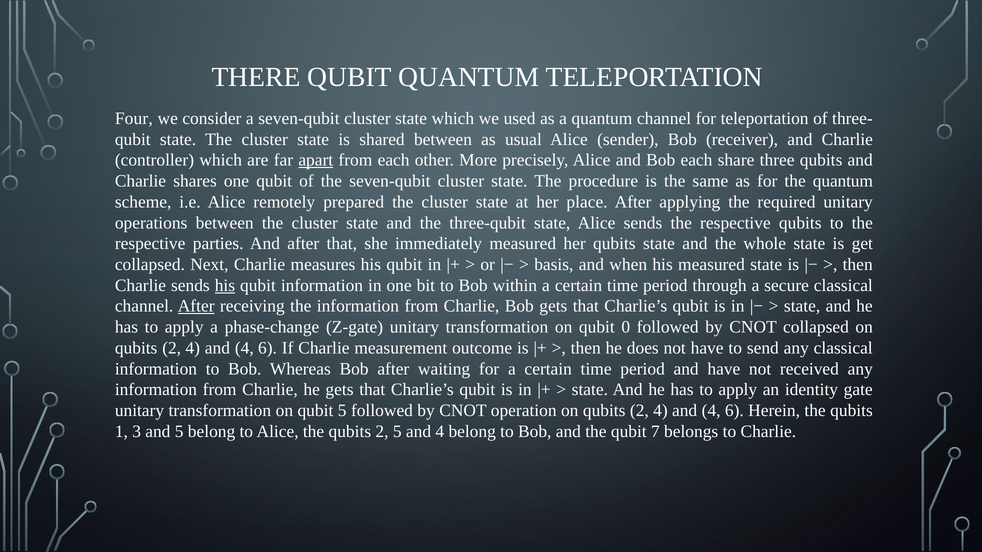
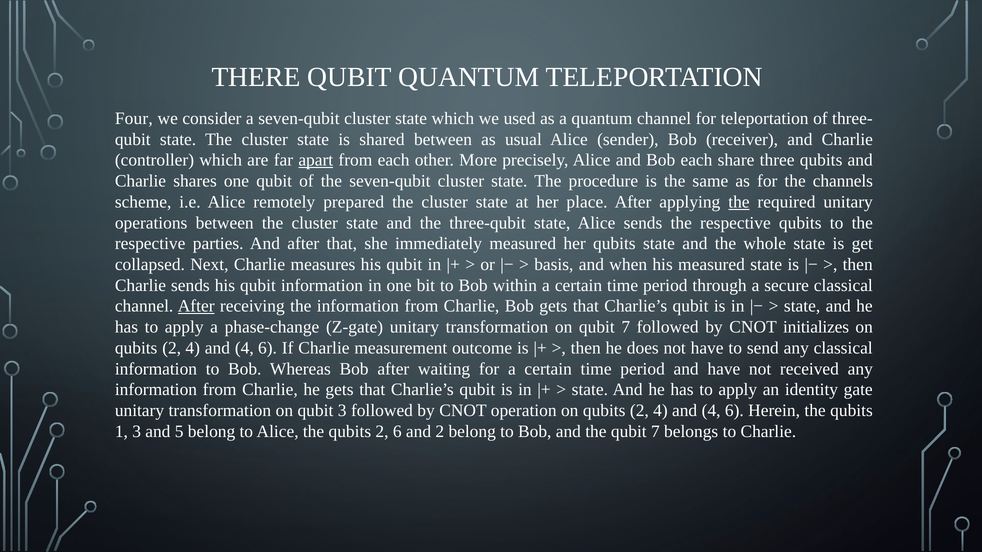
the quantum: quantum -> channels
the at (739, 202) underline: none -> present
his at (225, 286) underline: present -> none
on qubit 0: 0 -> 7
CNOT collapsed: collapsed -> initializes
qubit 5: 5 -> 3
2 5: 5 -> 6
4 at (440, 432): 4 -> 2
